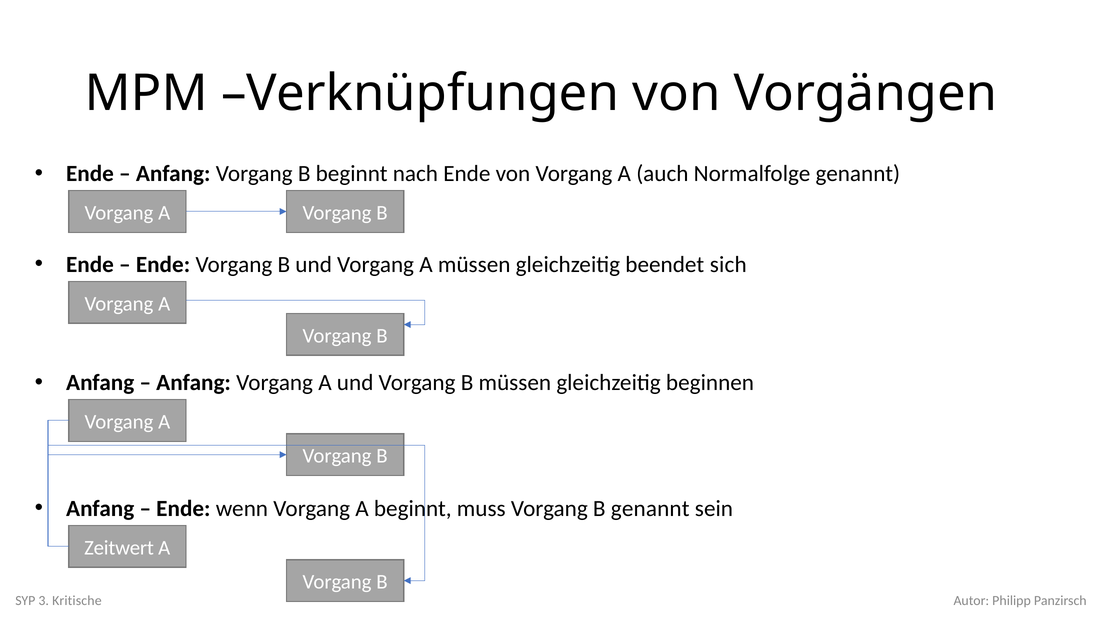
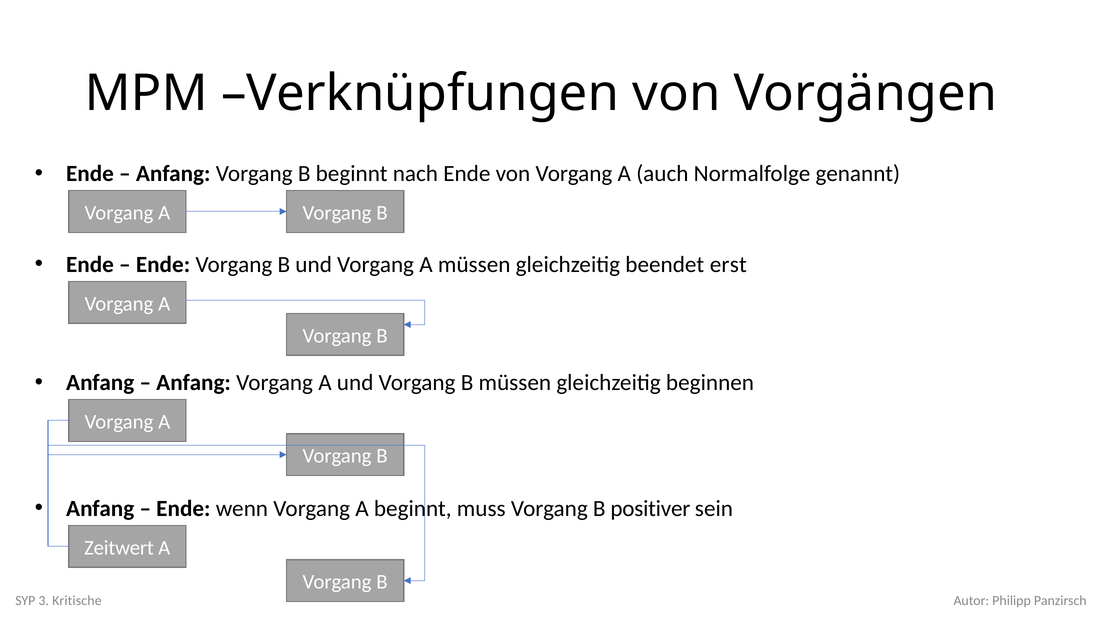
sich: sich -> erst
B genannt: genannt -> positiver
